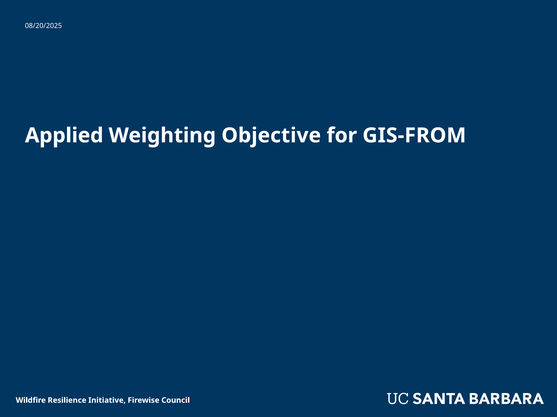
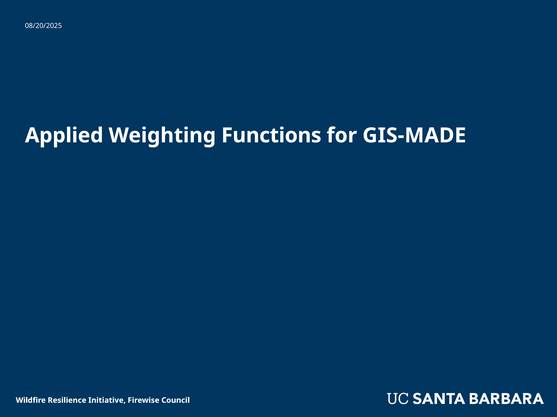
Objective: Objective -> Functions
GIS-FROM: GIS-FROM -> GIS-MADE
